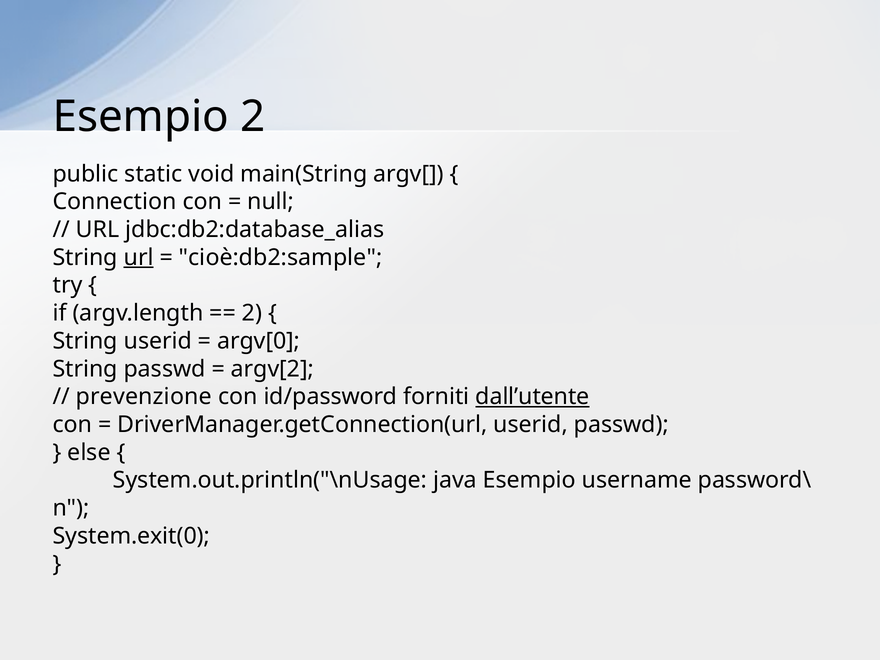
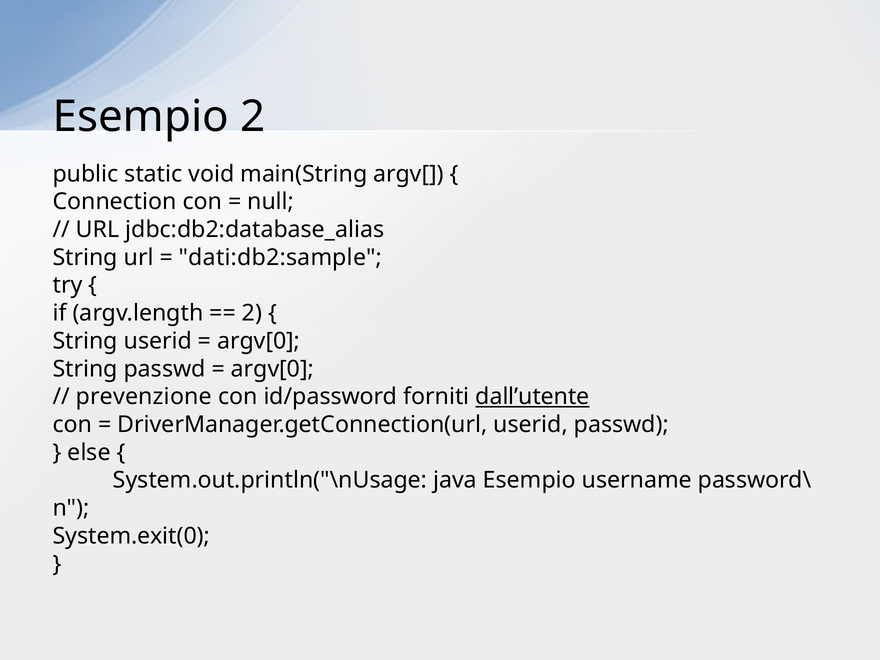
url at (139, 257) underline: present -> none
cioè:db2:sample: cioè:db2:sample -> dati:db2:sample
argv[2 at (272, 369): argv[2 -> argv[0
